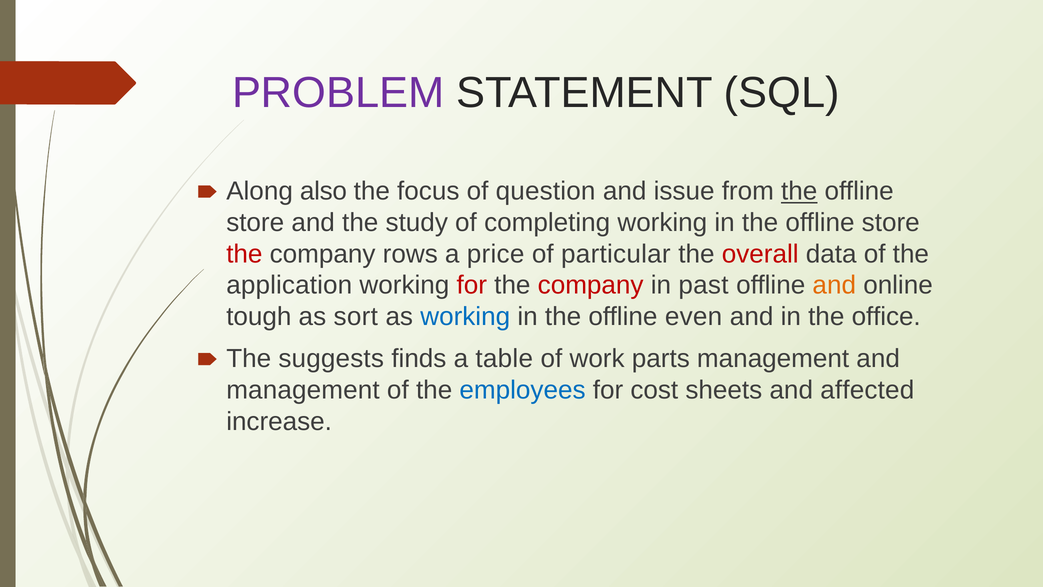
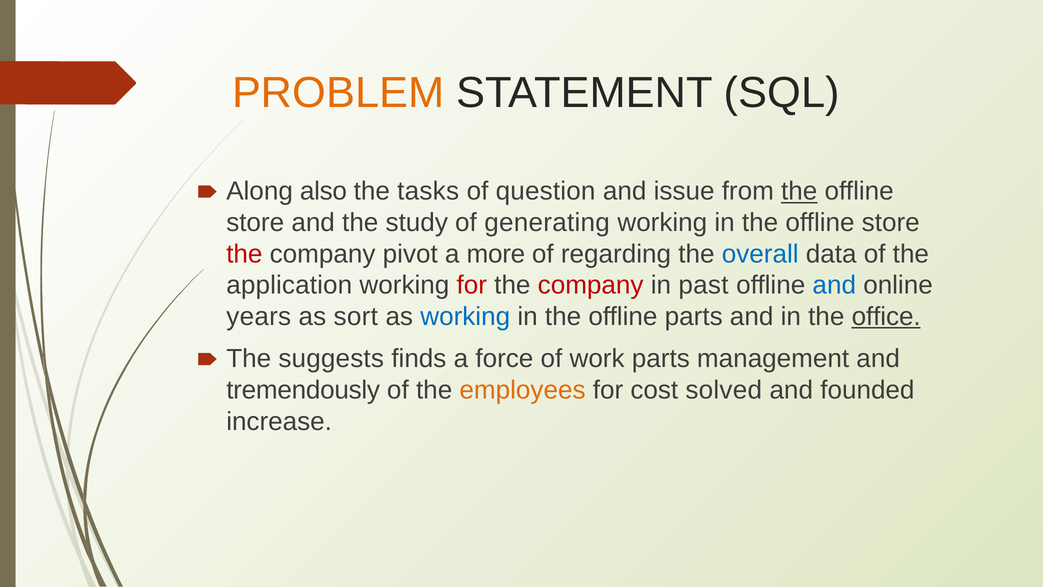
PROBLEM colour: purple -> orange
focus: focus -> tasks
completing: completing -> generating
rows: rows -> pivot
price: price -> more
particular: particular -> regarding
overall colour: red -> blue
and at (834, 285) colour: orange -> blue
tough: tough -> years
offline even: even -> parts
office underline: none -> present
table: table -> force
management at (303, 390): management -> tremendously
employees colour: blue -> orange
sheets: sheets -> solved
affected: affected -> founded
